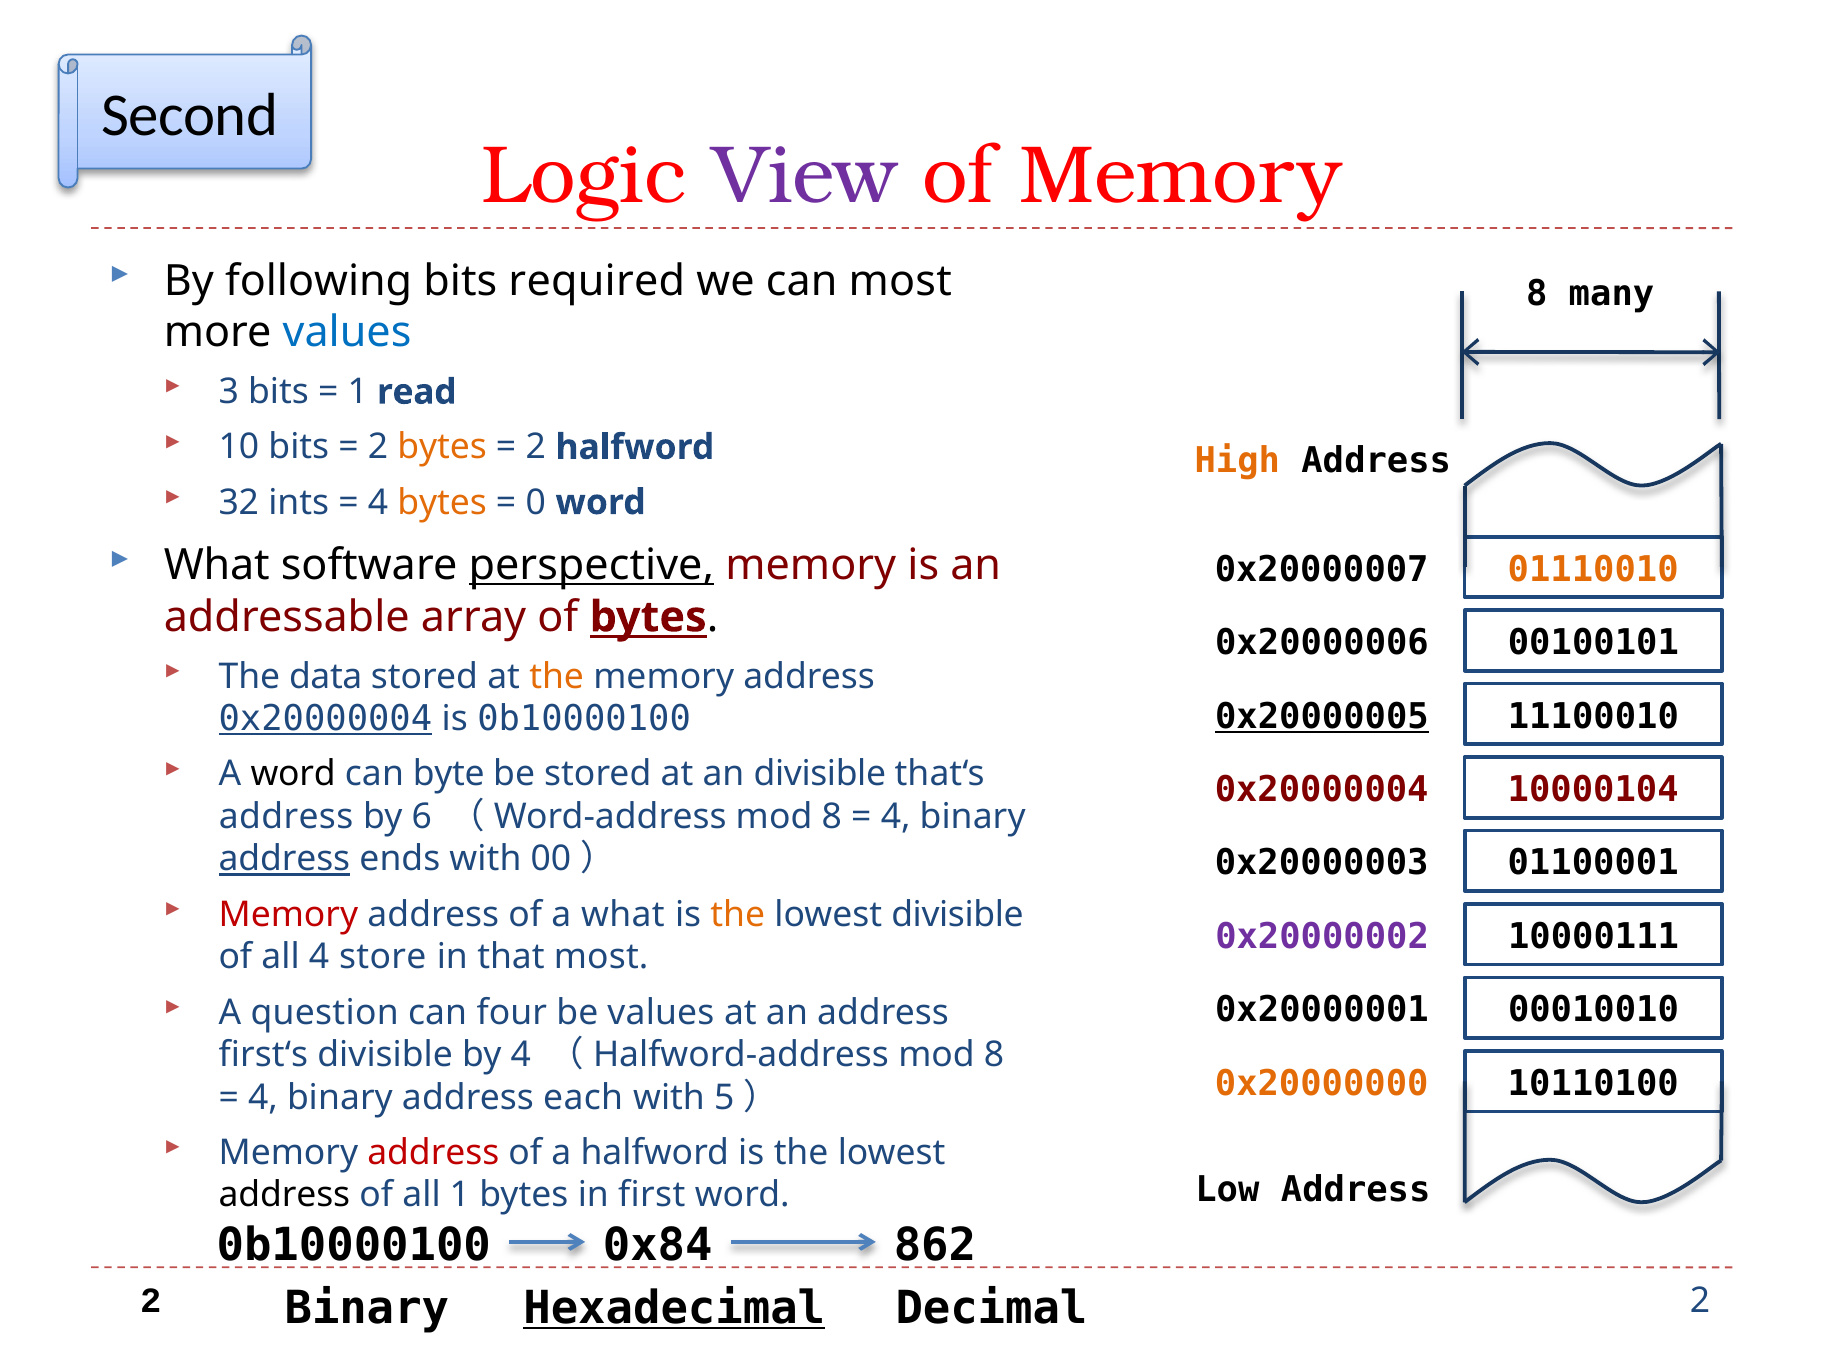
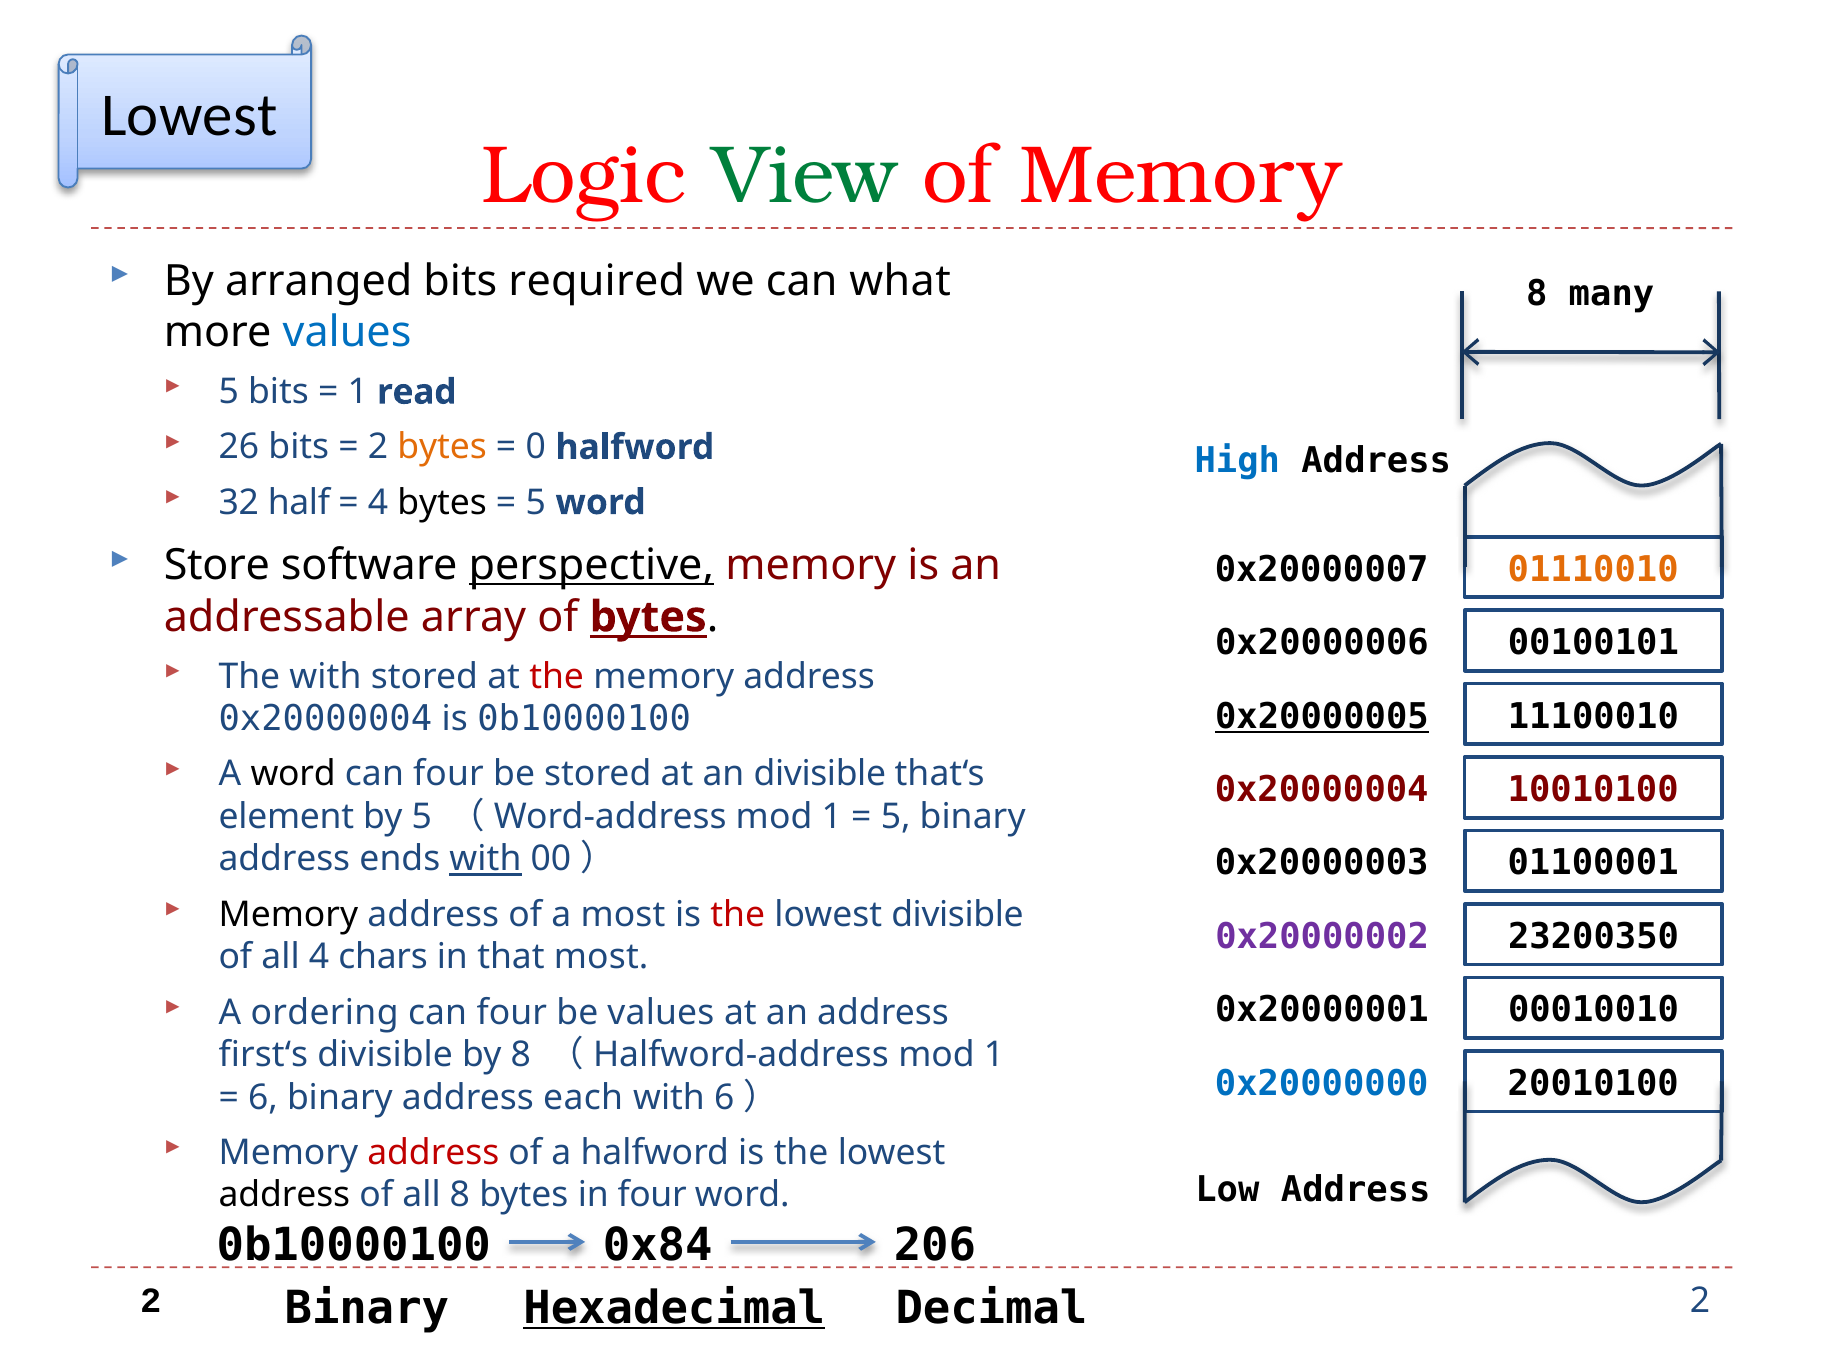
Second at (190, 116): Second -> Lowest
View colour: purple -> green
following: following -> arranged
can most: most -> what
3 at (229, 392): 3 -> 5
10: 10 -> 26
2 at (536, 447): 2 -> 0
High colour: orange -> blue
ints: ints -> half
bytes at (442, 502) colour: orange -> black
0 at (536, 502): 0 -> 5
What at (217, 565): What -> Store
The data: data -> with
the at (557, 676) colour: orange -> red
0x20000004 at (325, 719) underline: present -> none
byte at (449, 774): byte -> four
10000104: 10000104 -> 10010100
address at (286, 817): address -> element
by 6: 6 -> 5
（Word-address mod 8: 8 -> 1
4 at (896, 817): 4 -> 5
address at (284, 859) underline: present -> none
with at (485, 859) underline: none -> present
Memory at (288, 915) colour: red -> black
a what: what -> most
the at (738, 915) colour: orange -> red
10000111: 10000111 -> 23200350
store: store -> chars
question: question -> ordering
by 4: 4 -> 8
（Halfword-address mod 8: 8 -> 1
0x20000000 colour: orange -> blue
10110100: 10110100 -> 20010100
4 at (263, 1097): 4 -> 6
with 5: 5 -> 6
all 1: 1 -> 8
in first: first -> four
862: 862 -> 206
